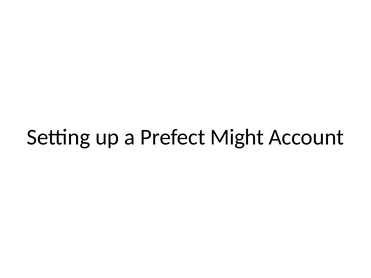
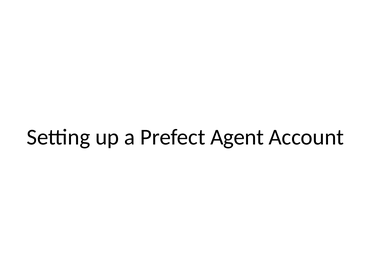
Might: Might -> Agent
